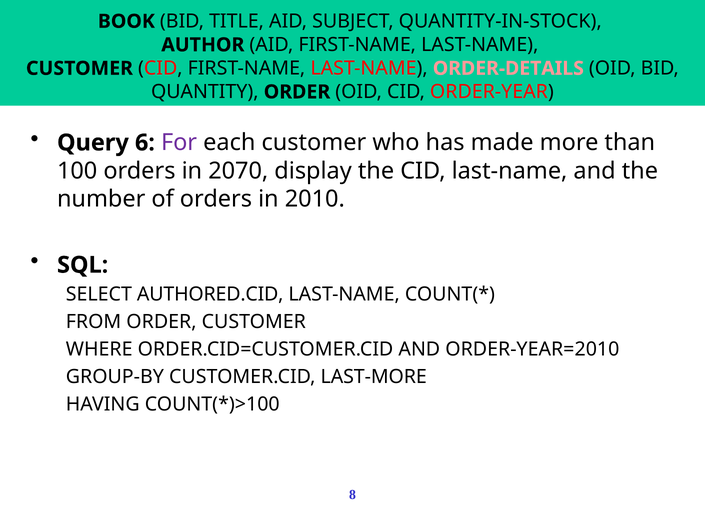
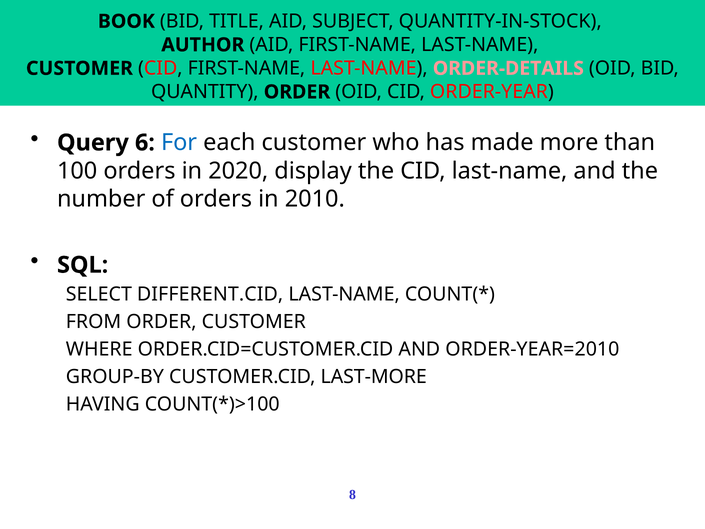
For colour: purple -> blue
2070: 2070 -> 2020
AUTHORED.CID: AUTHORED.CID -> DIFFERENT.CID
